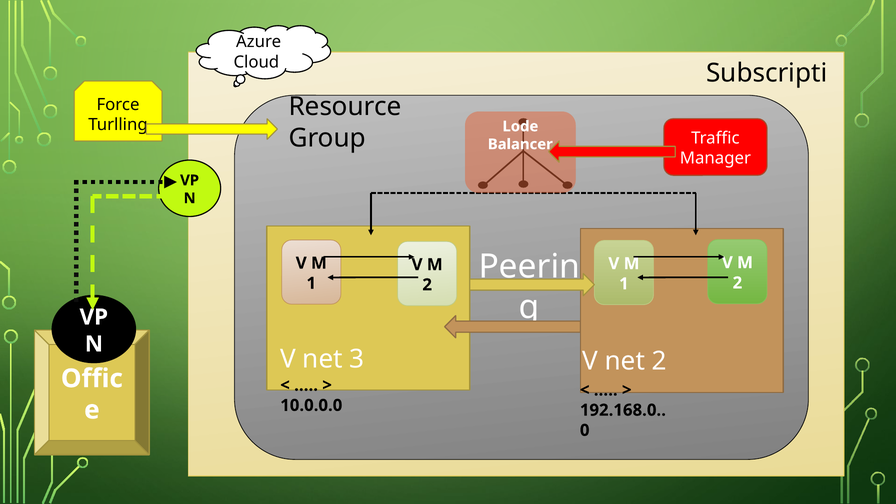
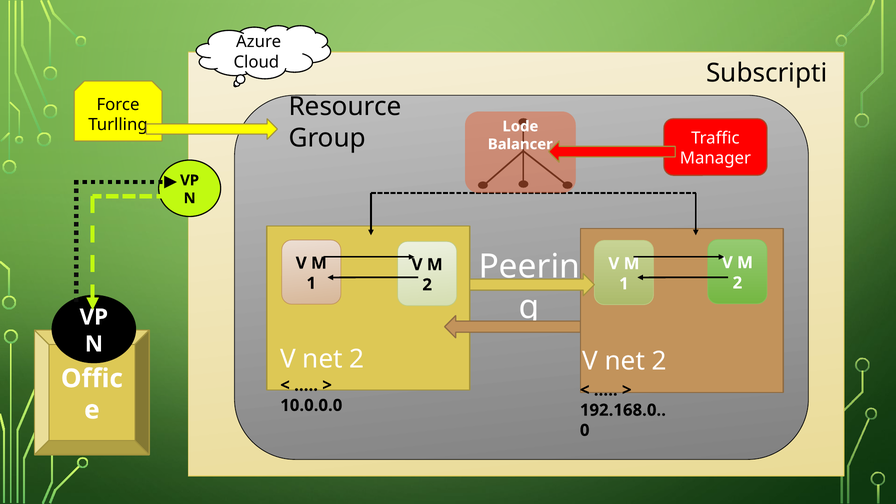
3 at (357, 359): 3 -> 2
